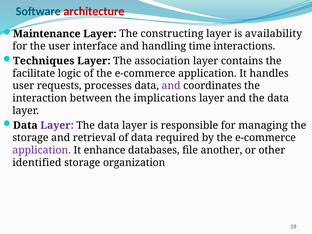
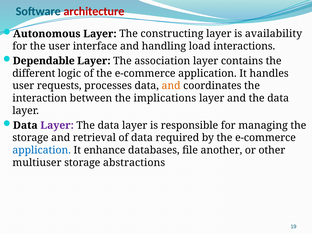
Maintenance: Maintenance -> Autonomous
time: time -> load
Techniques: Techniques -> Dependable
facilitate: facilitate -> different
and at (171, 86) colour: purple -> orange
application at (42, 150) colour: purple -> blue
identified: identified -> multiuser
organization: organization -> abstractions
